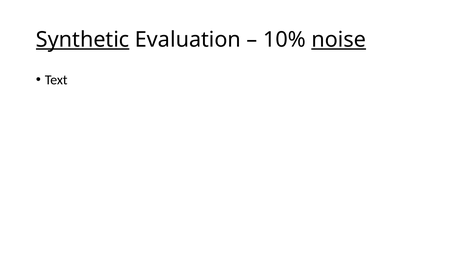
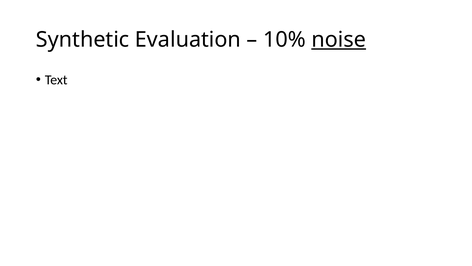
Synthetic underline: present -> none
